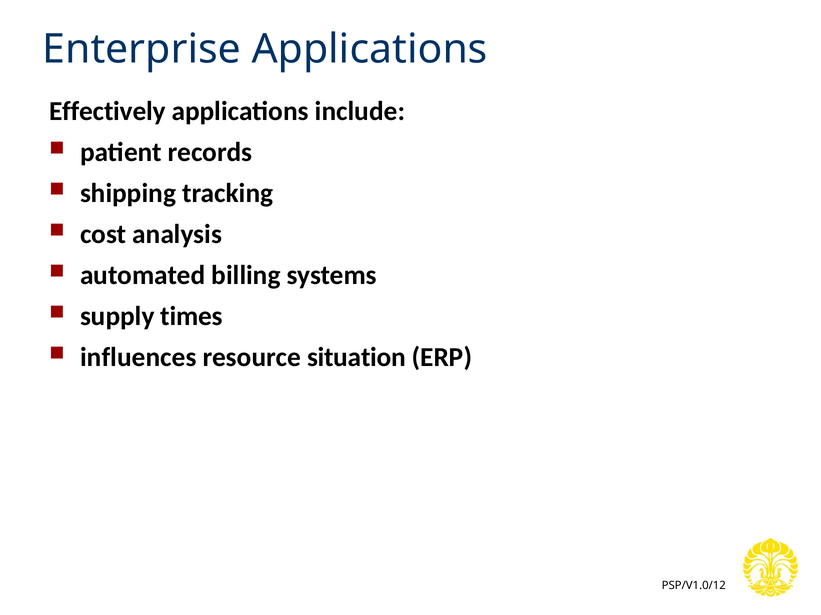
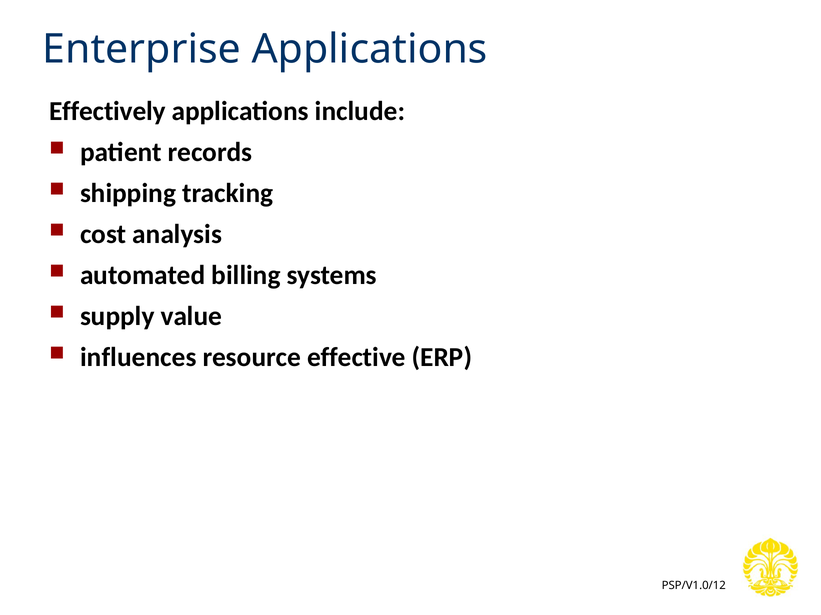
times: times -> value
situation: situation -> effective
